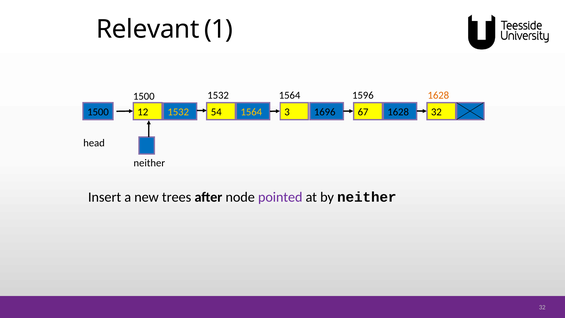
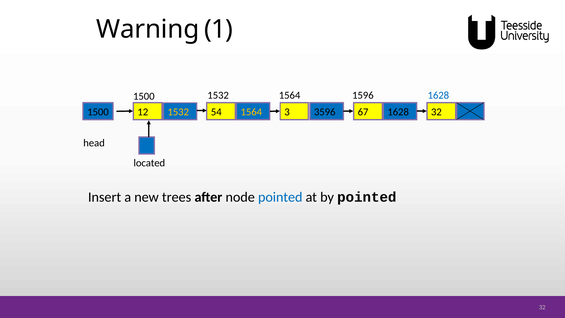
Relevant: Relevant -> Warning
1628 at (438, 95) colour: orange -> blue
1696: 1696 -> 3596
neither at (149, 163): neither -> located
pointed at (280, 197) colour: purple -> blue
by neither: neither -> pointed
